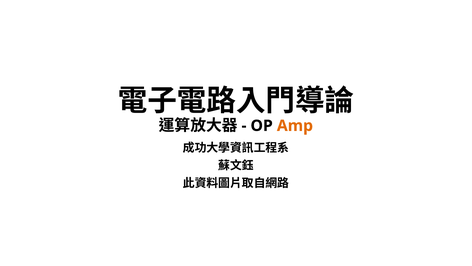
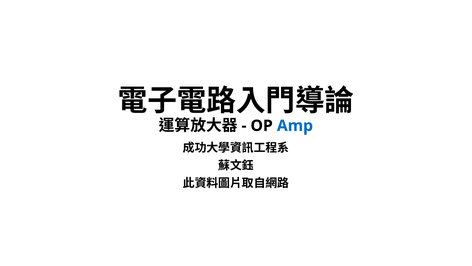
Amp colour: orange -> blue
